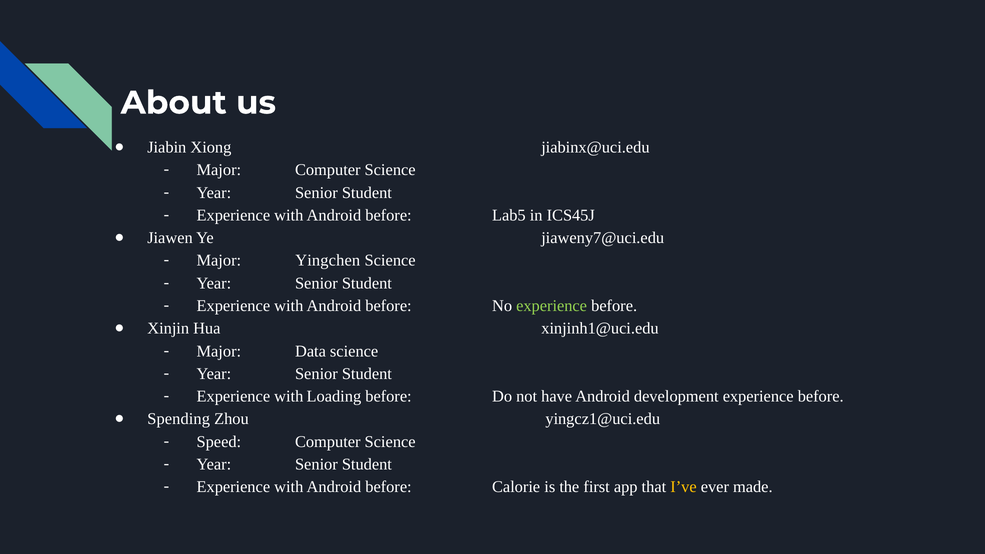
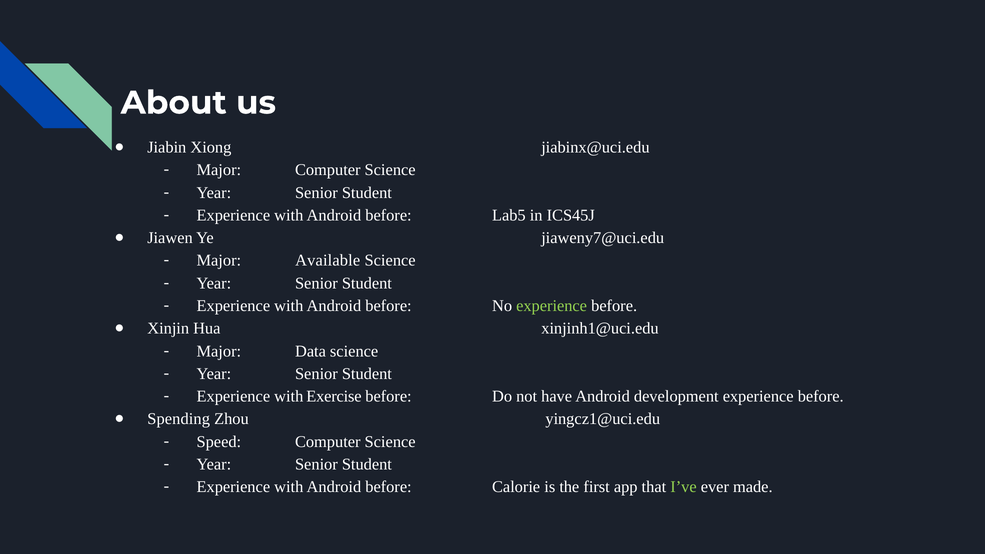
Yingchen: Yingchen -> Available
Loading: Loading -> Exercise
I’ve colour: yellow -> light green
